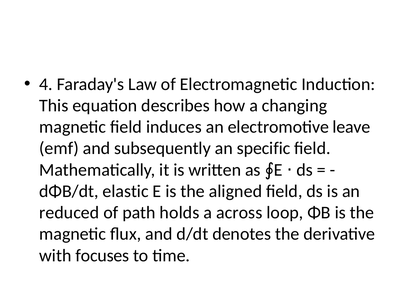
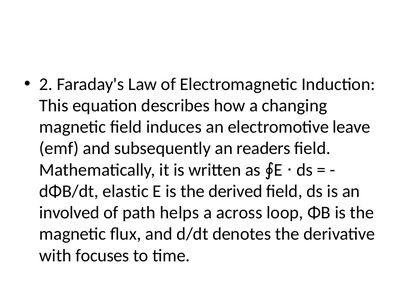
4: 4 -> 2
specific: specific -> readers
aligned: aligned -> derived
reduced: reduced -> involved
holds: holds -> helps
